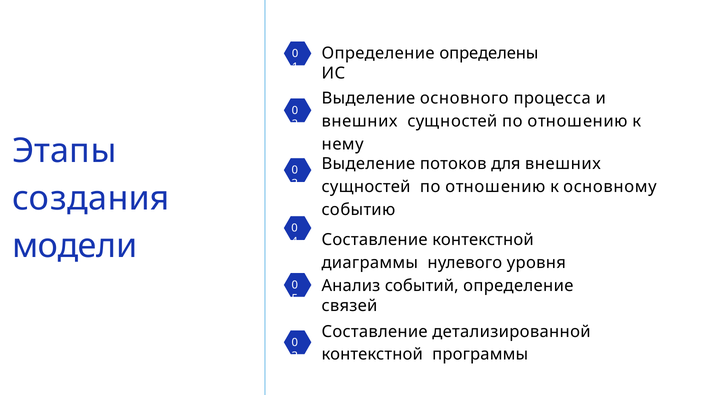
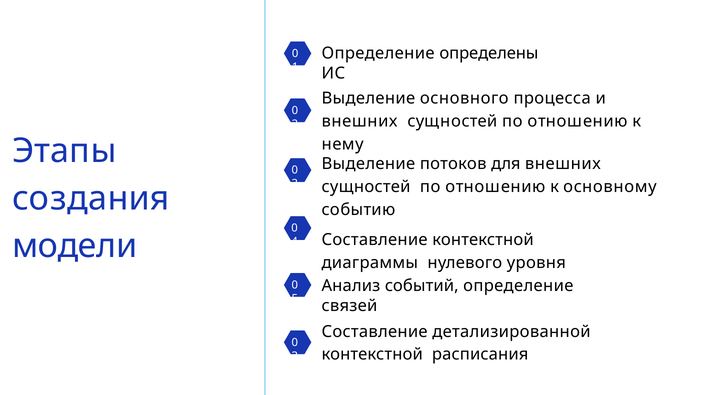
программы: программы -> расписания
